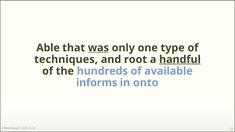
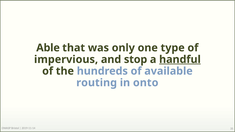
was underline: present -> none
techniques: techniques -> impervious
root: root -> stop
informs: informs -> routing
